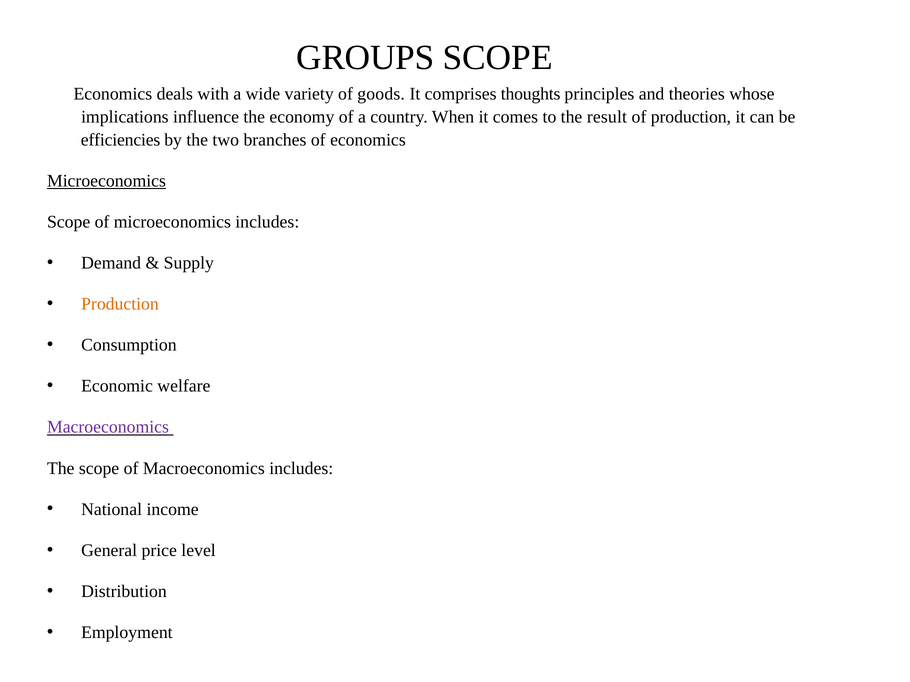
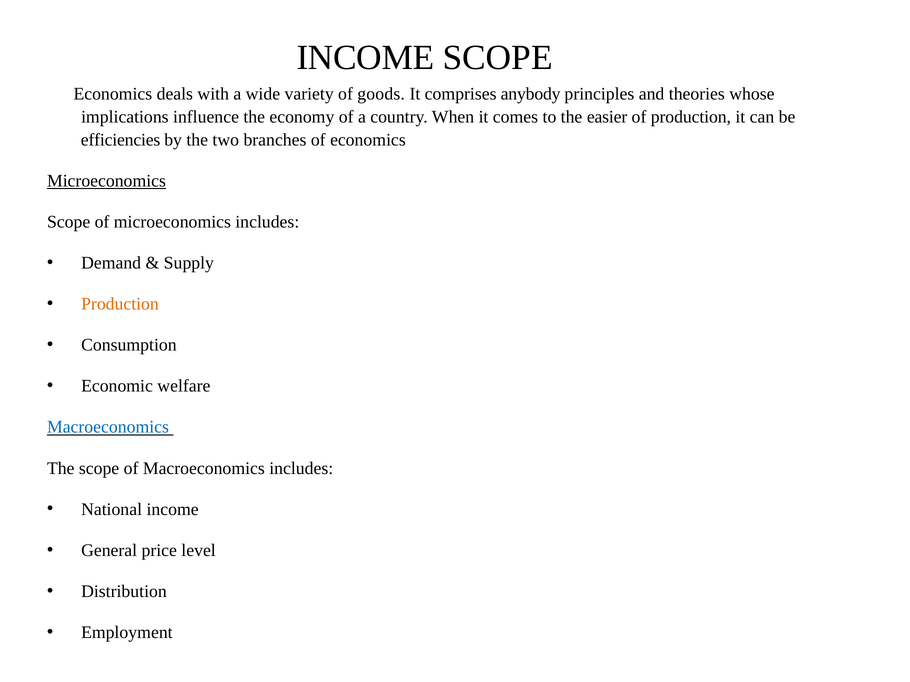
GROUPS at (365, 58): GROUPS -> INCOME
thoughts: thoughts -> anybody
result: result -> easier
Macroeconomics at (108, 427) colour: purple -> blue
